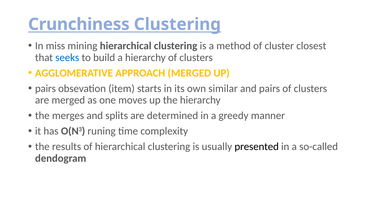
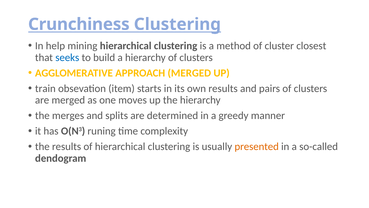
miss: miss -> help
pairs at (45, 88): pairs -> train
own similar: similar -> results
presented colour: black -> orange
